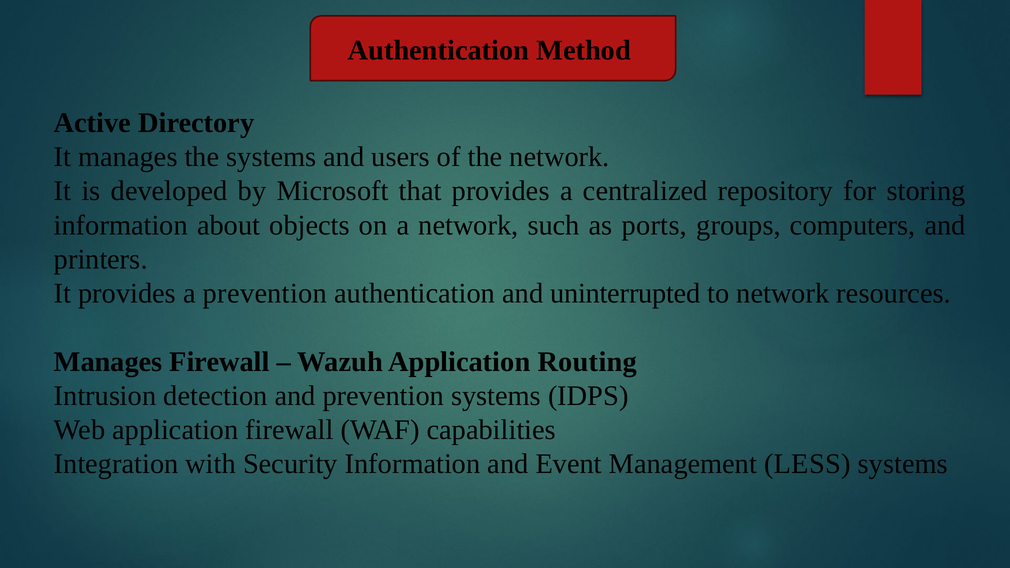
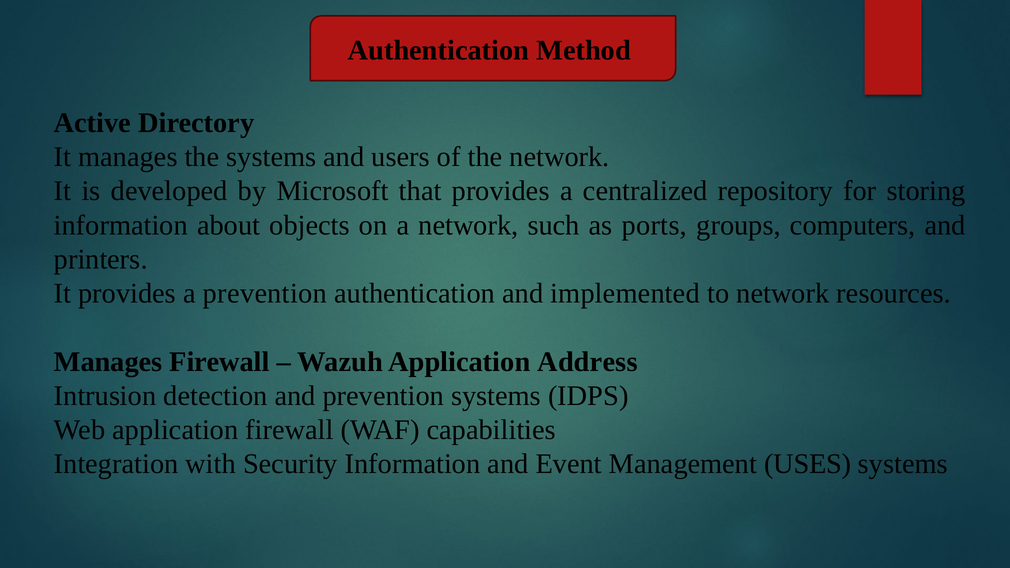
uninterrupted: uninterrupted -> implemented
Routing: Routing -> Address
LESS: LESS -> USES
